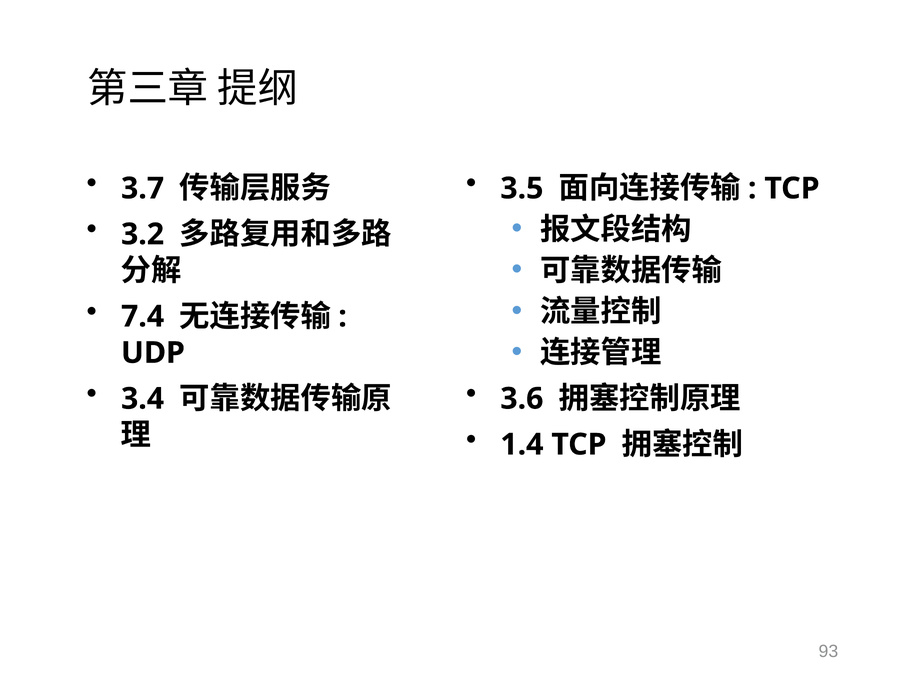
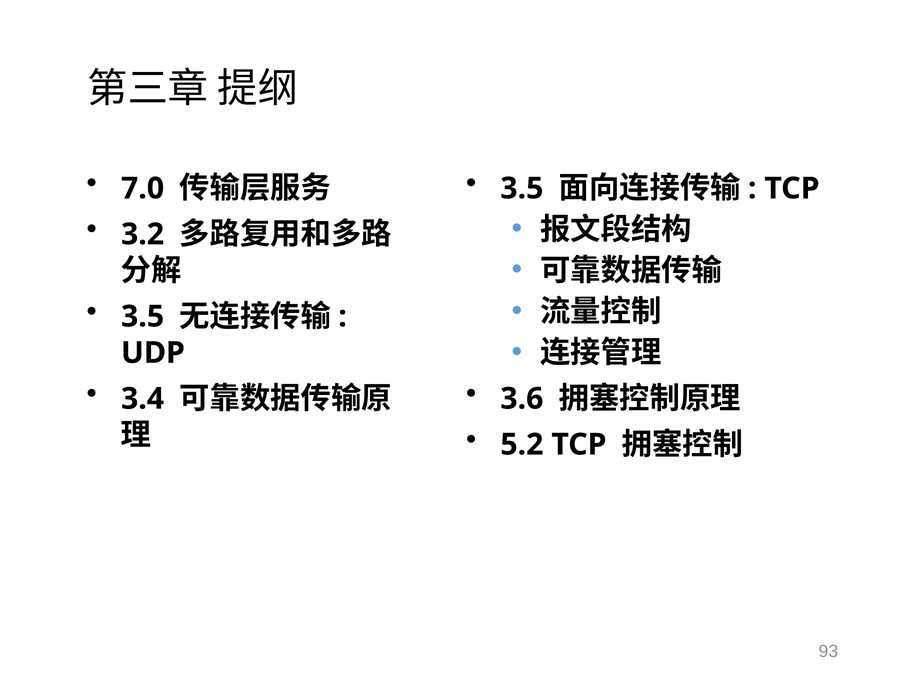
3.7: 3.7 -> 7.0
7.4 at (143, 317): 7.4 -> 3.5
1.4: 1.4 -> 5.2
